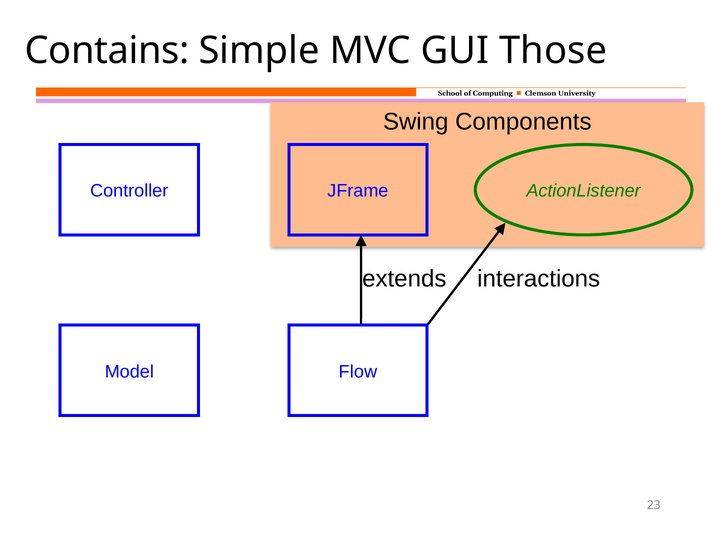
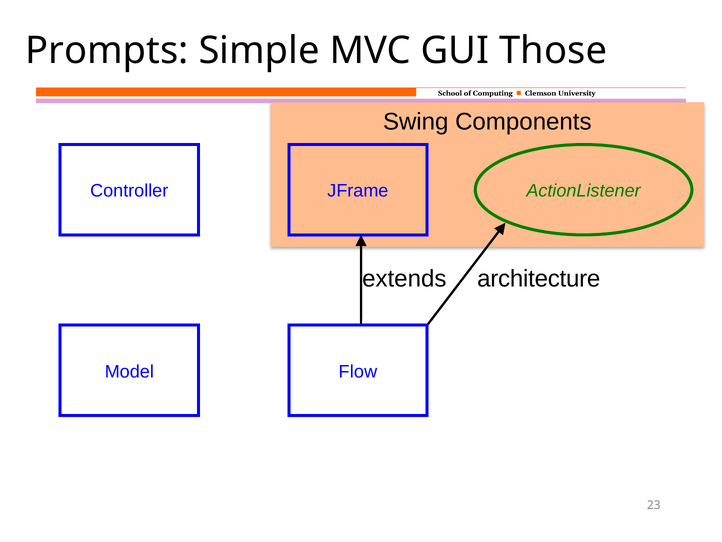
Contains: Contains -> Prompts
interactions: interactions -> architecture
